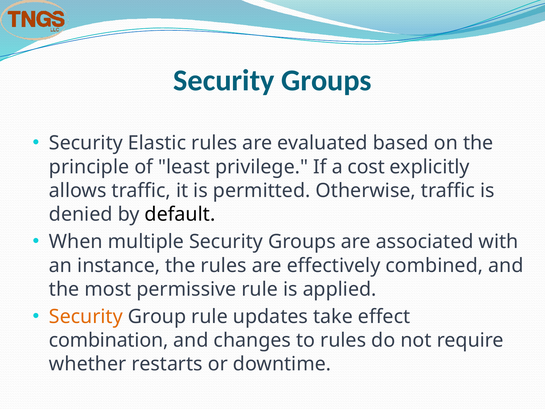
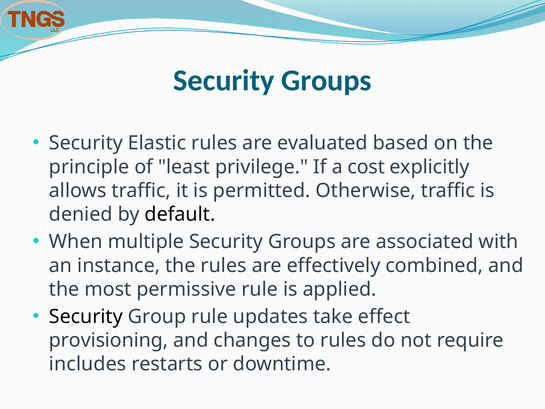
Security at (86, 317) colour: orange -> black
combination: combination -> provisioning
whether: whether -> includes
